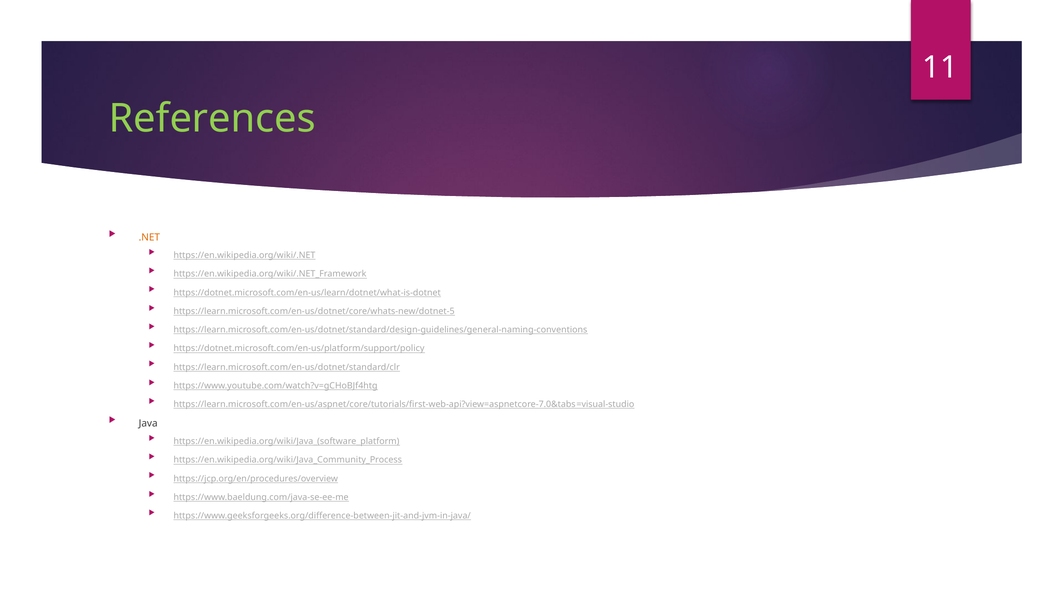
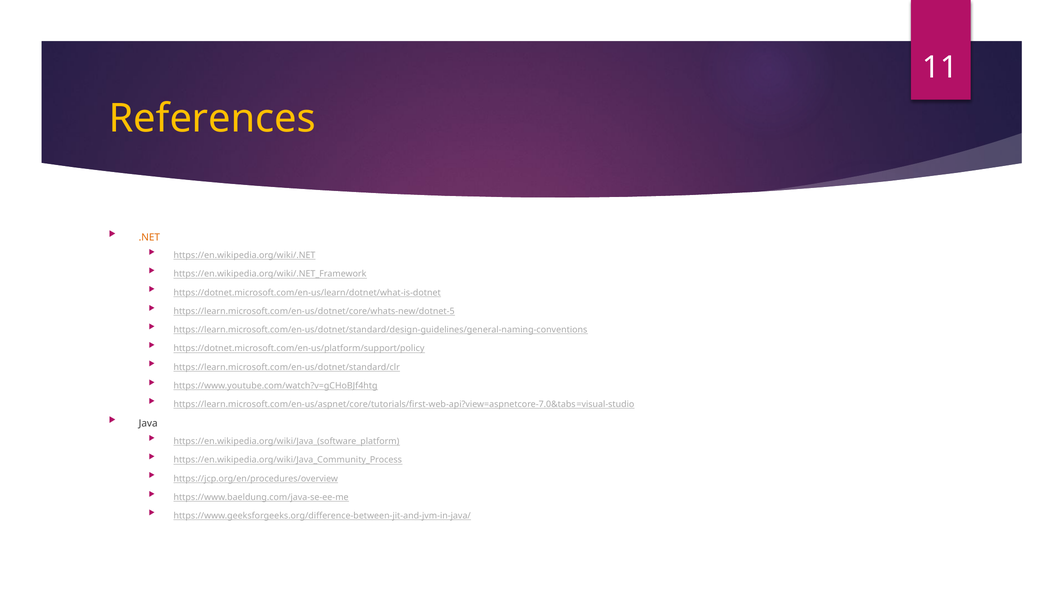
References colour: light green -> yellow
